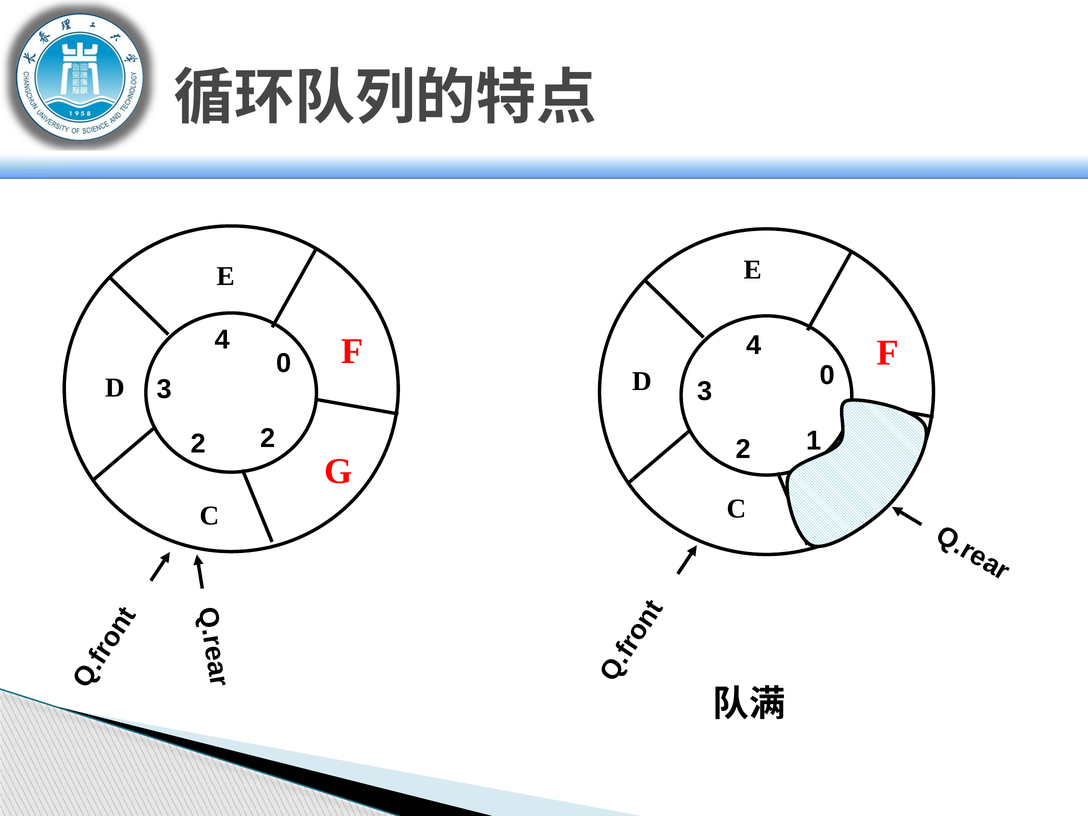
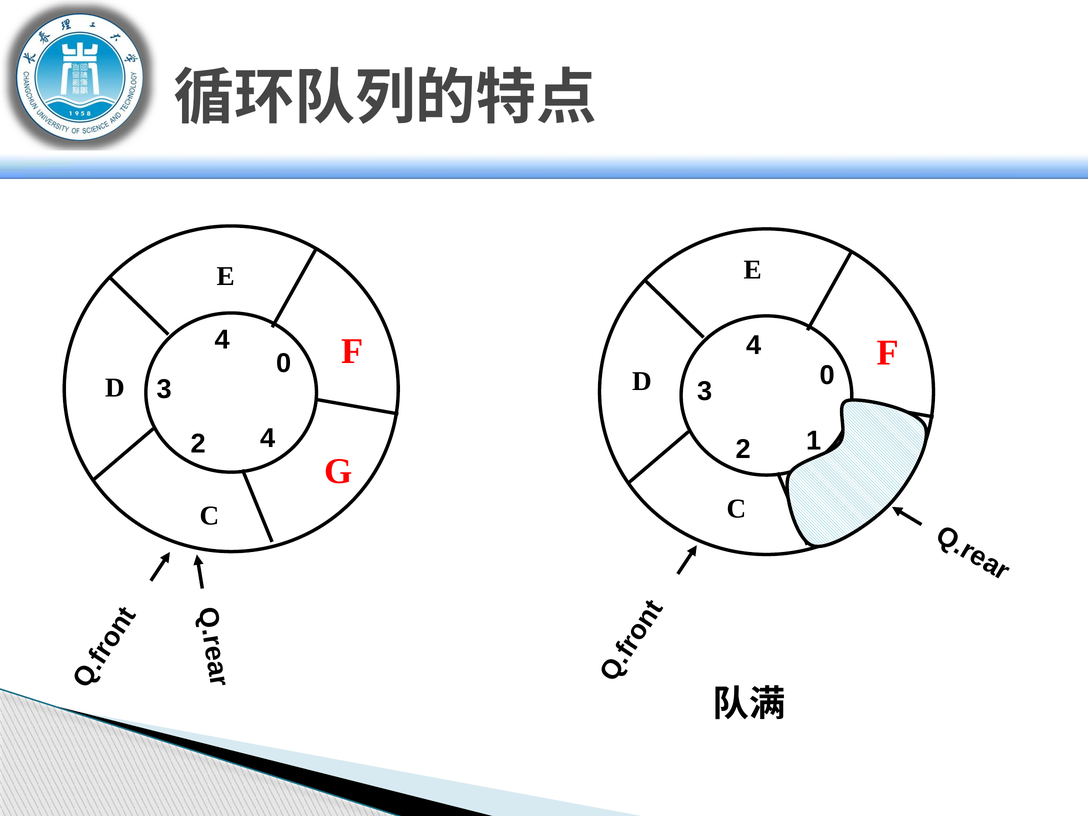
2 2: 2 -> 4
